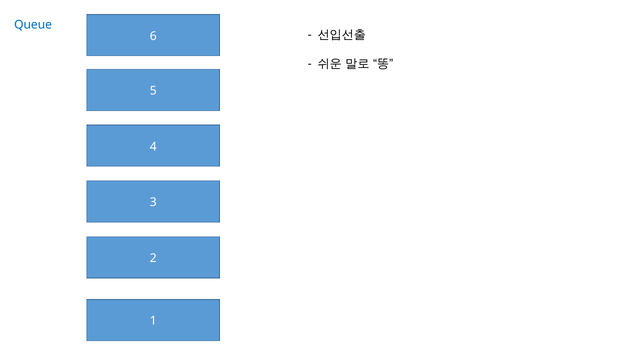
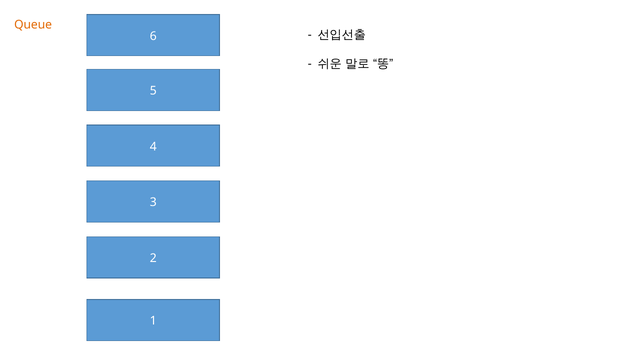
Queue colour: blue -> orange
